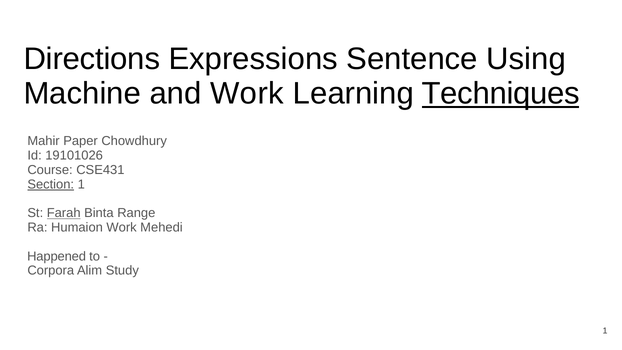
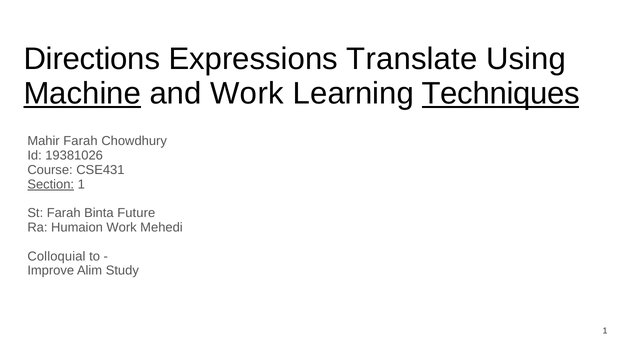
Sentence: Sentence -> Translate
Machine underline: none -> present
Mahir Paper: Paper -> Farah
19101026: 19101026 -> 19381026
Farah at (64, 213) underline: present -> none
Range: Range -> Future
Happened: Happened -> Colloquial
Corpora: Corpora -> Improve
